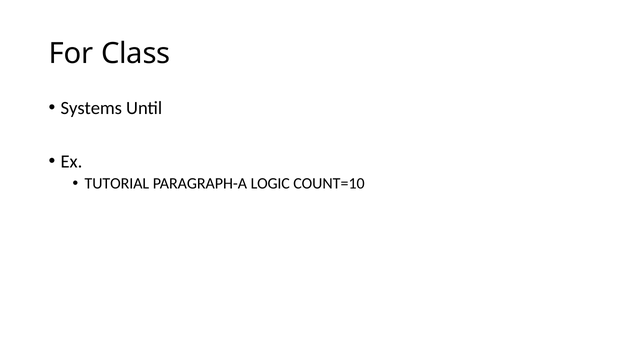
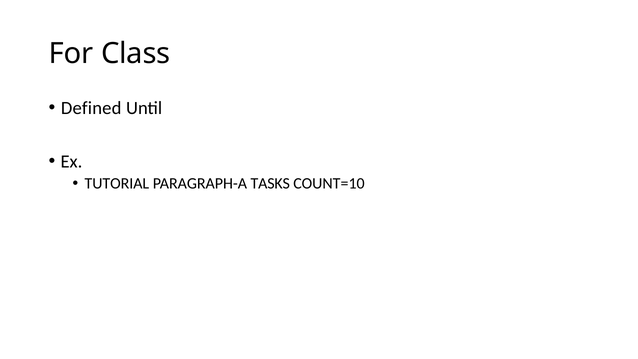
Systems: Systems -> Defined
LOGIC: LOGIC -> TASKS
